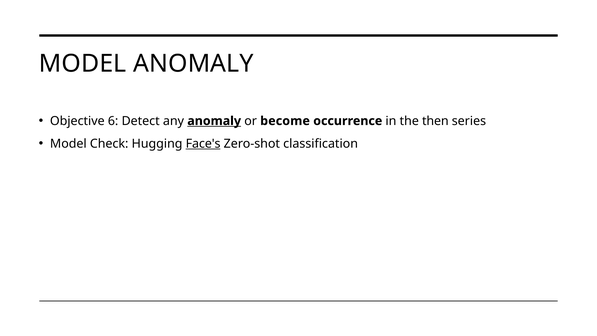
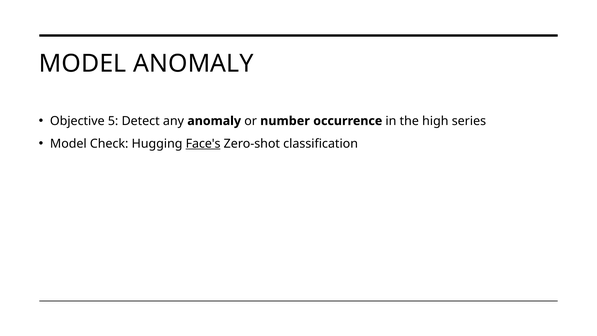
6: 6 -> 5
anomaly at (214, 121) underline: present -> none
become: become -> number
then: then -> high
